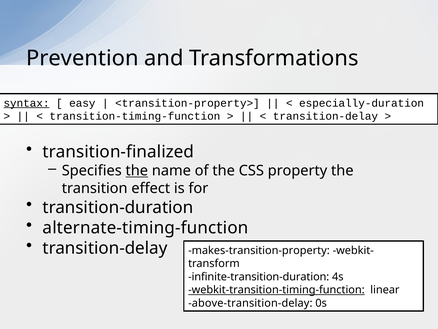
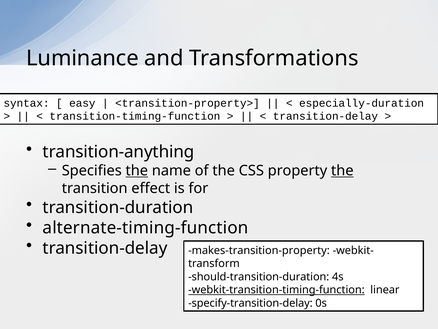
Prevention: Prevention -> Luminance
syntax underline: present -> none
transition-finalized: transition-finalized -> transition-anything
the at (342, 170) underline: none -> present
infinite-transition-duration: infinite-transition-duration -> should-transition-duration
above-transition-delay: above-transition-delay -> specify-transition-delay
